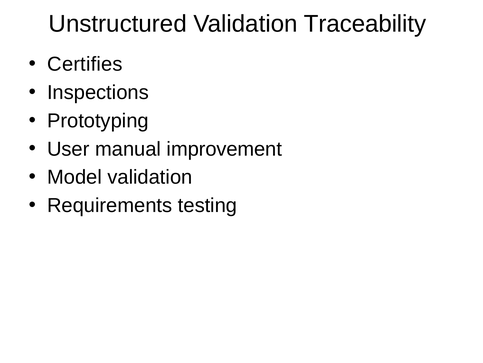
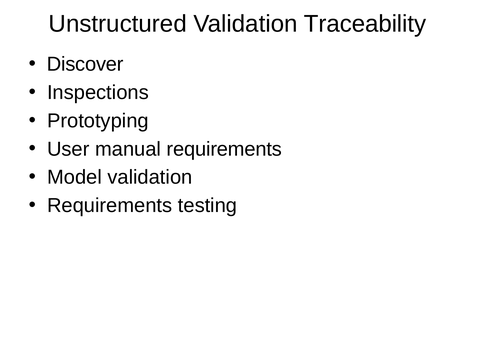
Certifies: Certifies -> Discover
manual improvement: improvement -> requirements
